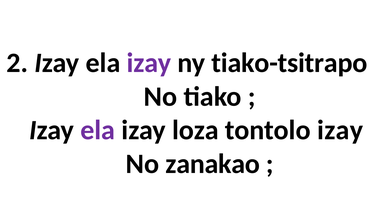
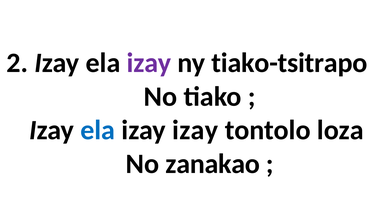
ela at (98, 130) colour: purple -> blue
izay loza: loza -> izay
tontolo izay: izay -> loza
